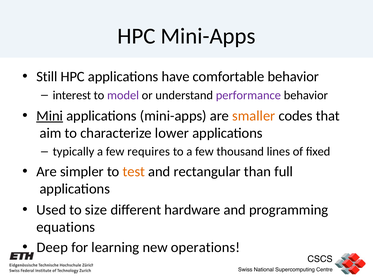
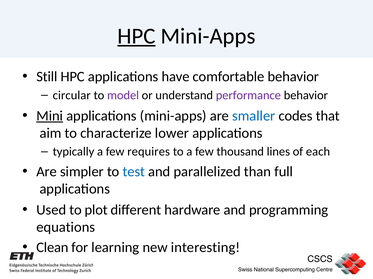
HPC at (137, 36) underline: none -> present
interest: interest -> circular
smaller colour: orange -> blue
ﬁxed: ﬁxed -> each
test colour: orange -> blue
rectangular: rectangular -> parallelized
size: size -> plot
Deep: Deep -> Clean
operations: operations -> interesting
